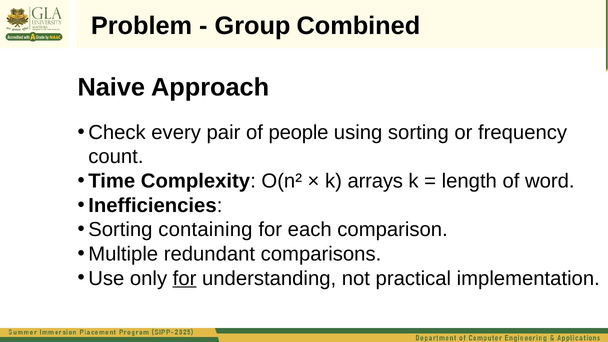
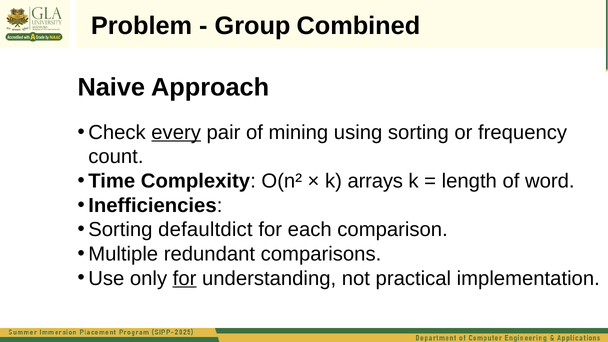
every underline: none -> present
people: people -> mining
containing: containing -> defaultdict
